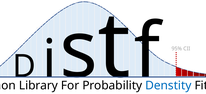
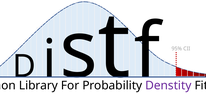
Denstity colour: blue -> purple
